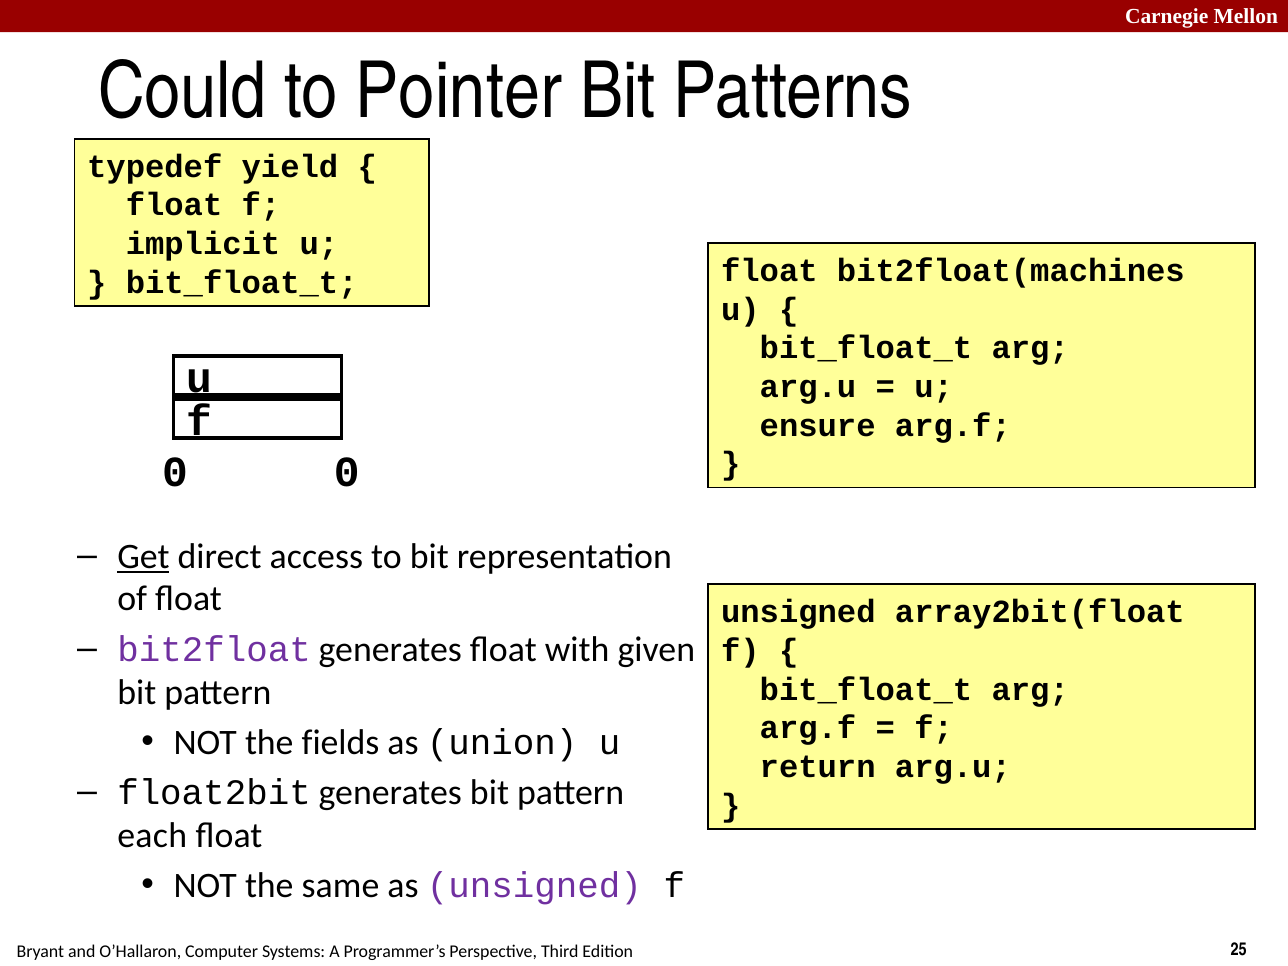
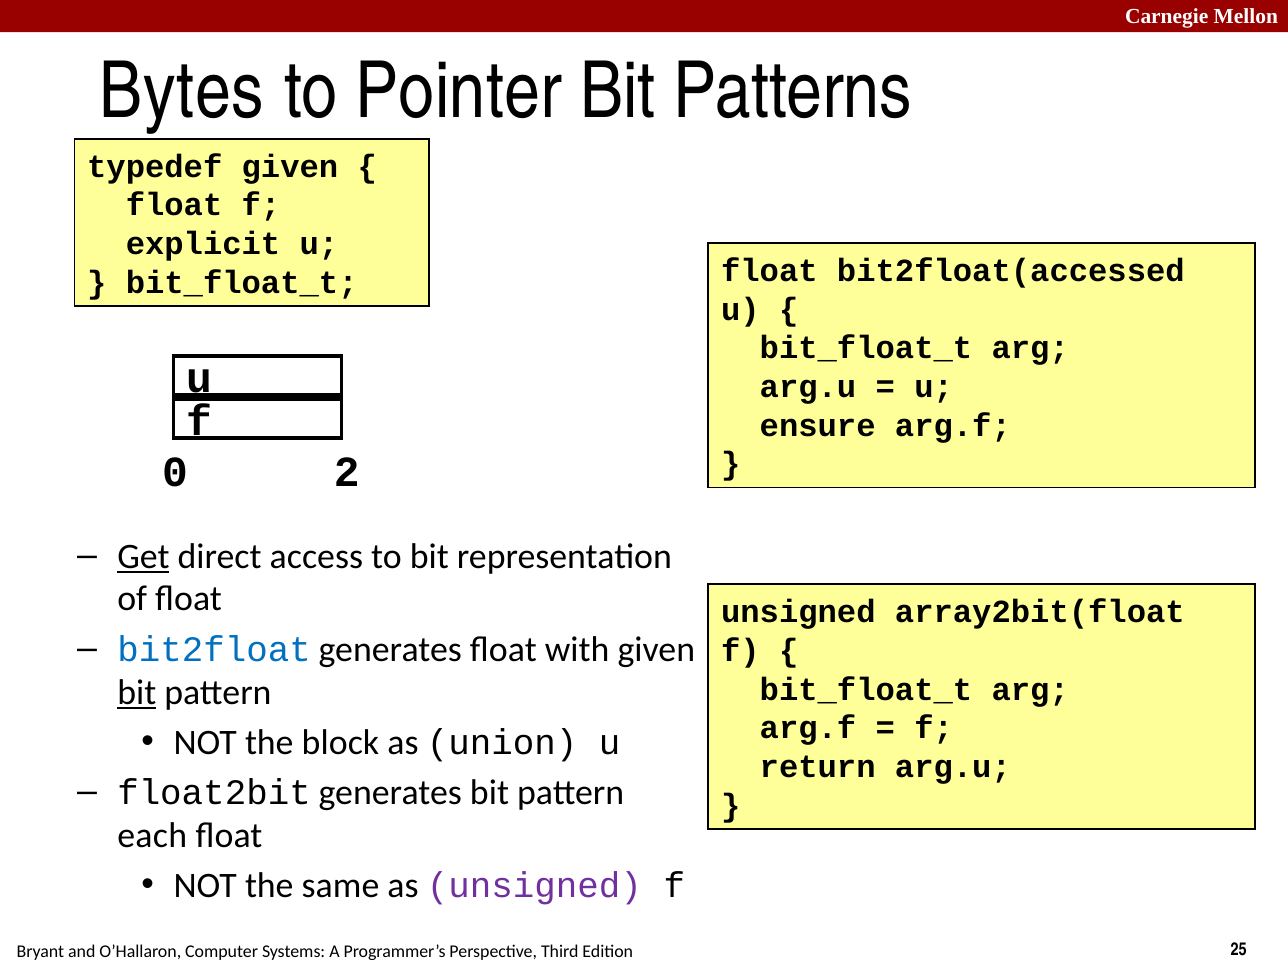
Could: Could -> Bytes
typedef yield: yield -> given
implicit: implicit -> explicit
bit2float(machines: bit2float(machines -> bit2float(accessed
0 0: 0 -> 2
bit2float colour: purple -> blue
bit at (137, 692) underline: none -> present
fields: fields -> block
